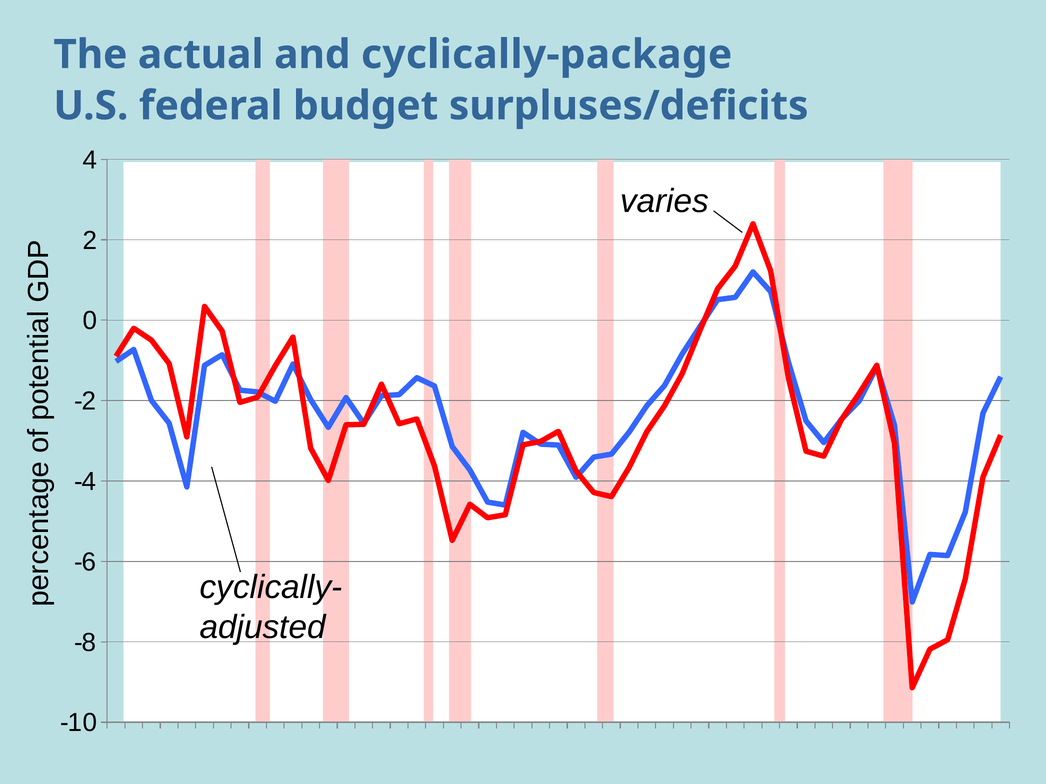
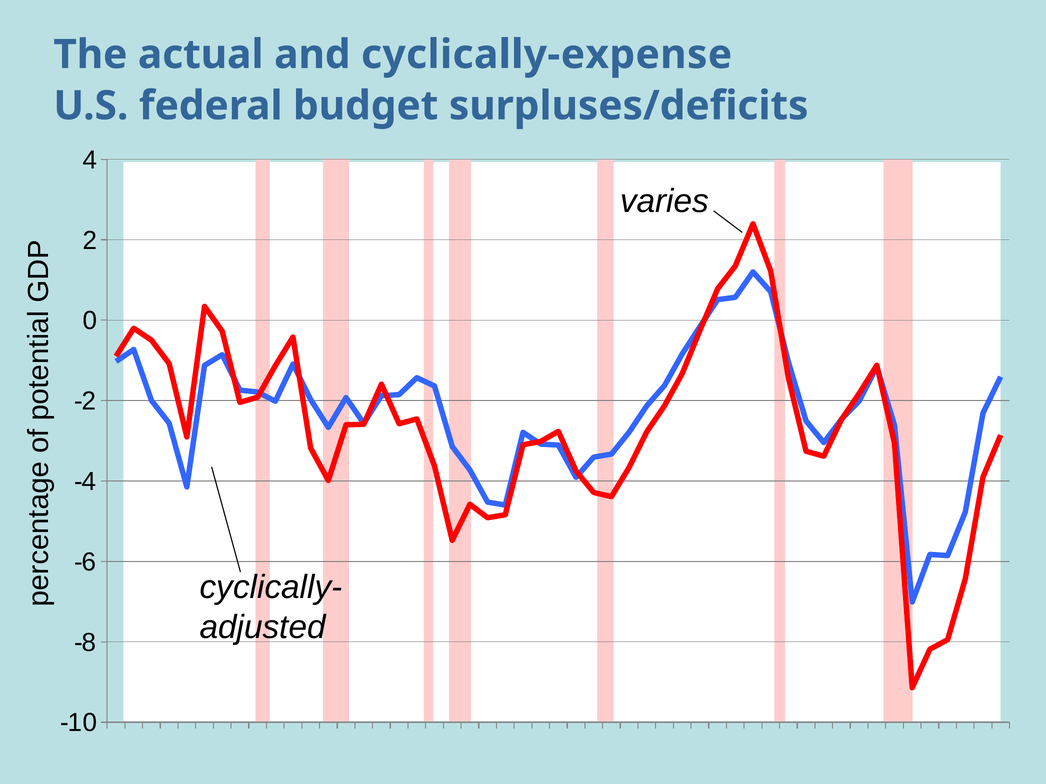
cyclically-package: cyclically-package -> cyclically-expense
